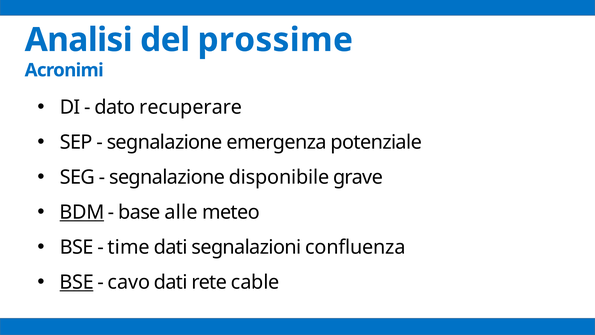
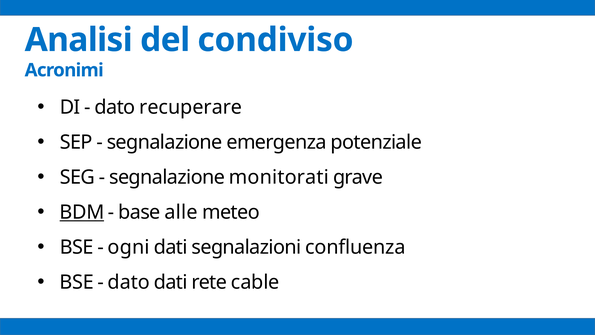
prossime: prossime -> condiviso
disponibile: disponibile -> monitorati
time: time -> ogni
BSE at (77, 282) underline: present -> none
cavo at (129, 282): cavo -> dato
